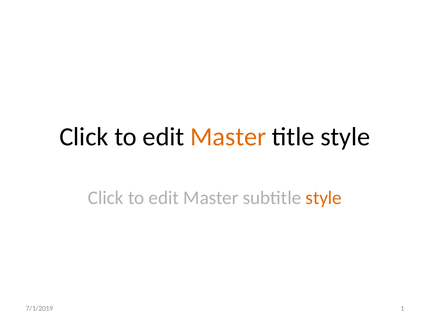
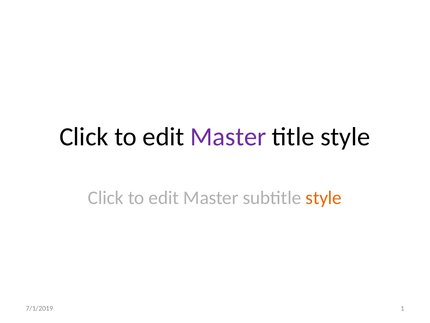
Master at (228, 137) colour: orange -> purple
